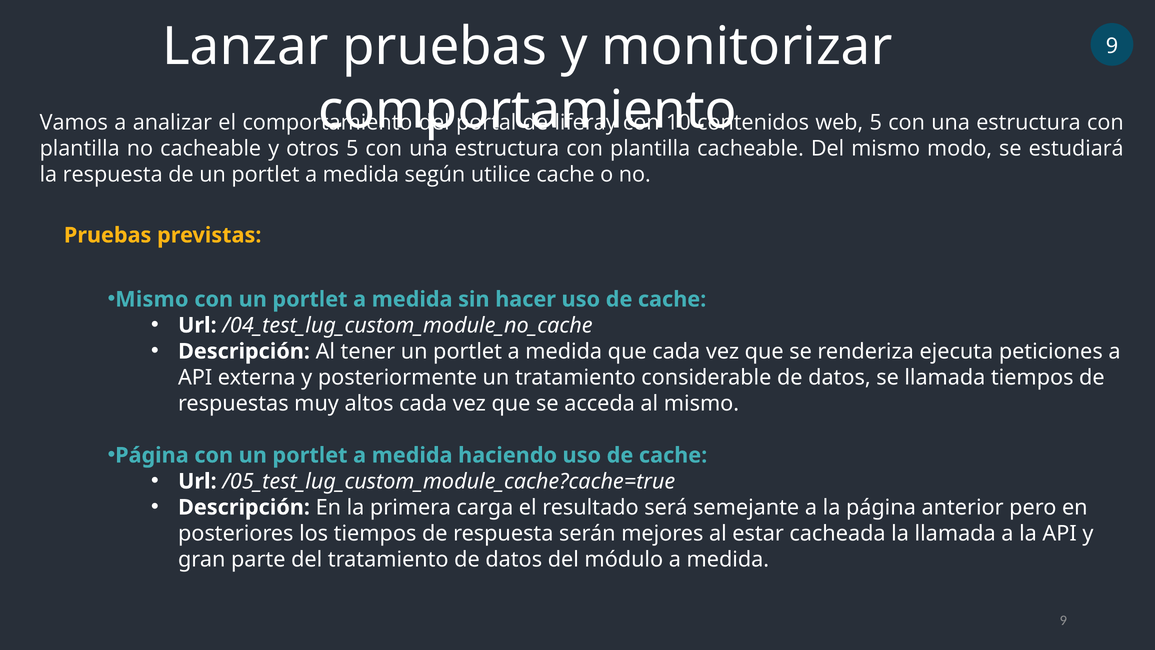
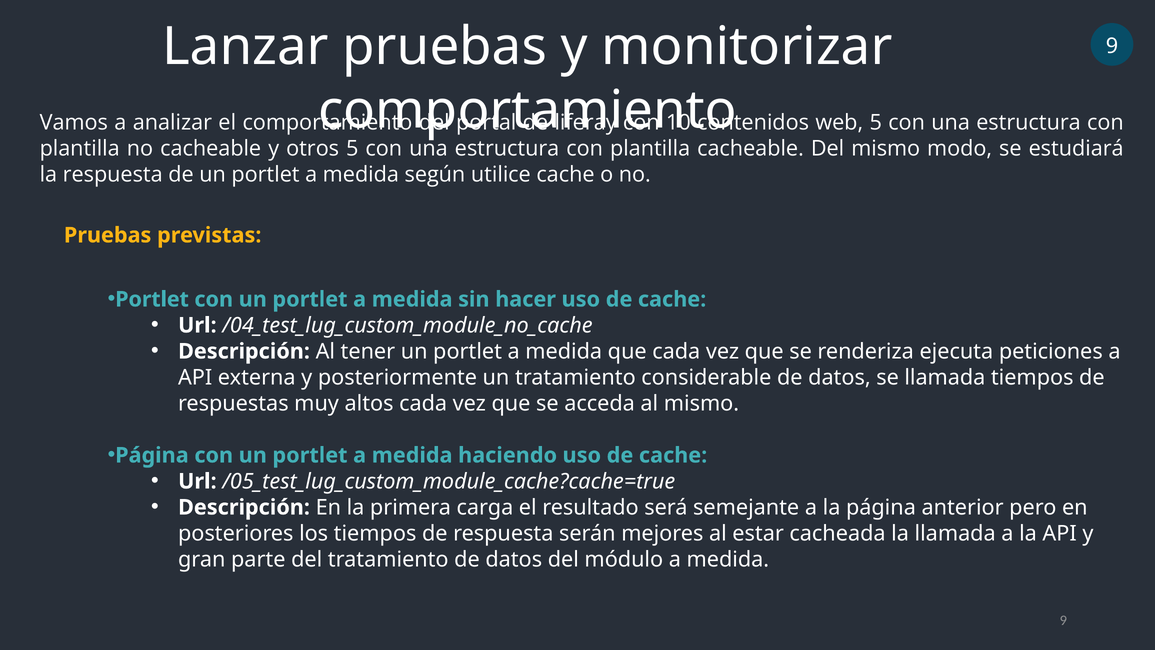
Mismo at (152, 299): Mismo -> Portlet
